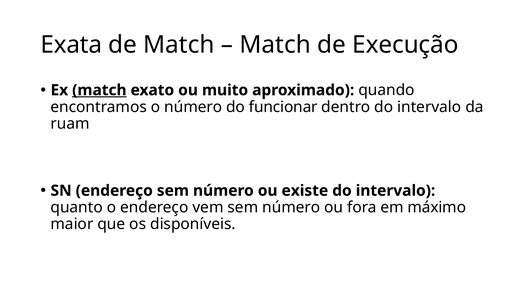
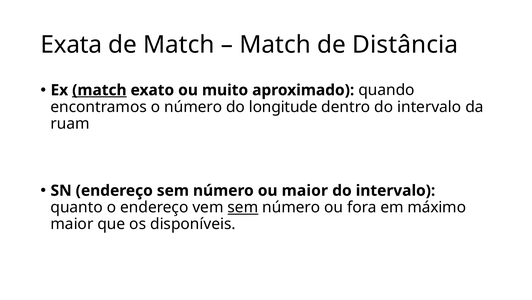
Execução: Execução -> Distância
funcionar: funcionar -> longitude
ou existe: existe -> maior
sem at (243, 207) underline: none -> present
